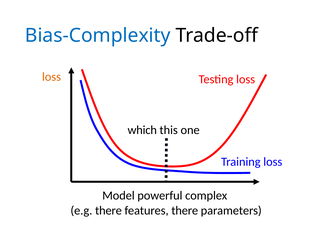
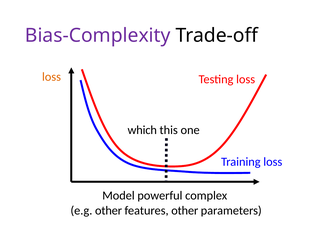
Bias-Complexity colour: blue -> purple
e.g there: there -> other
features there: there -> other
